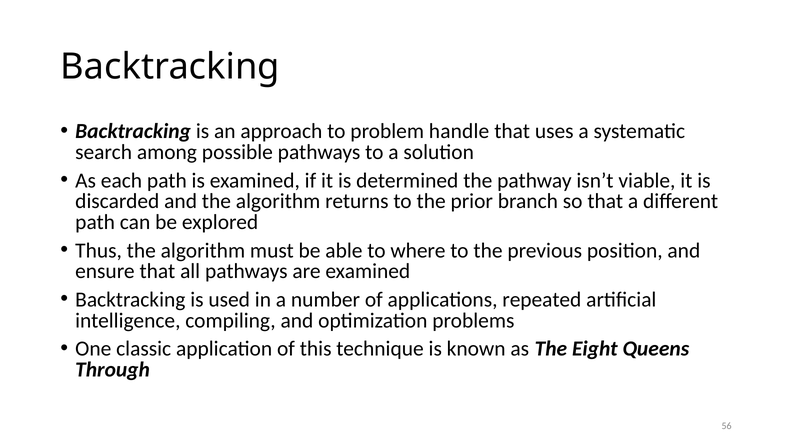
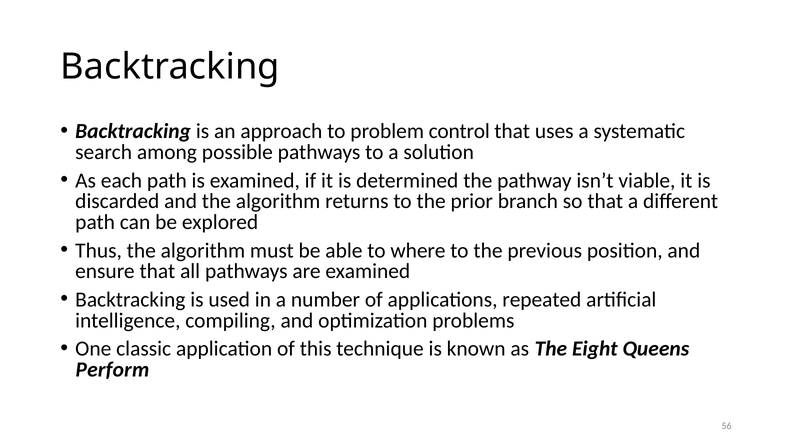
handle: handle -> control
Through: Through -> Perform
